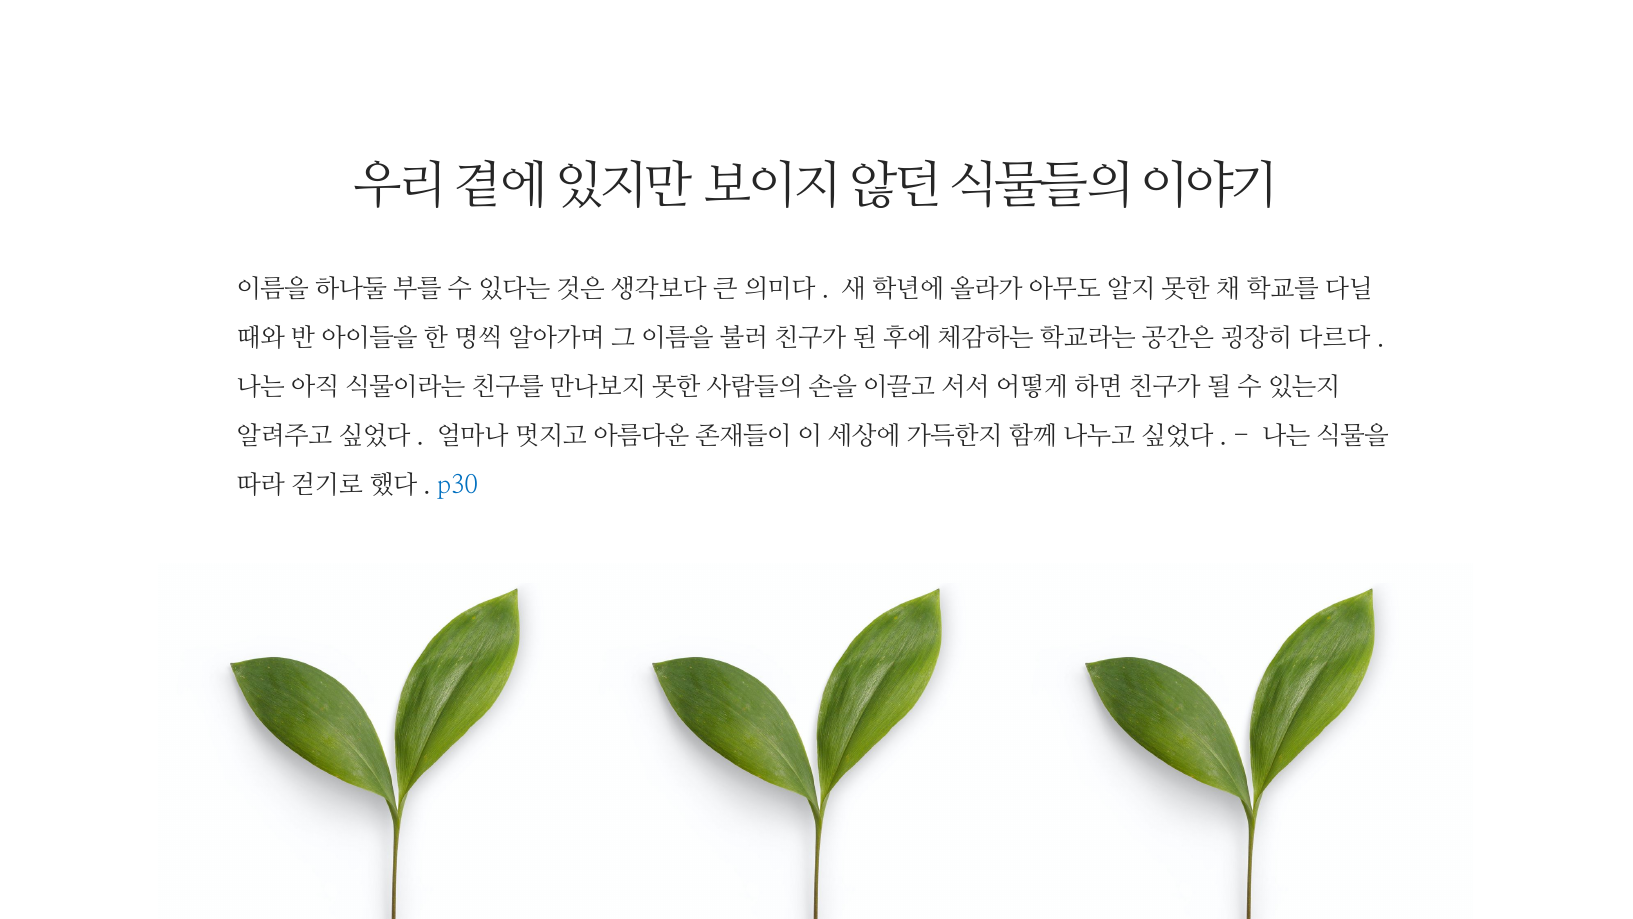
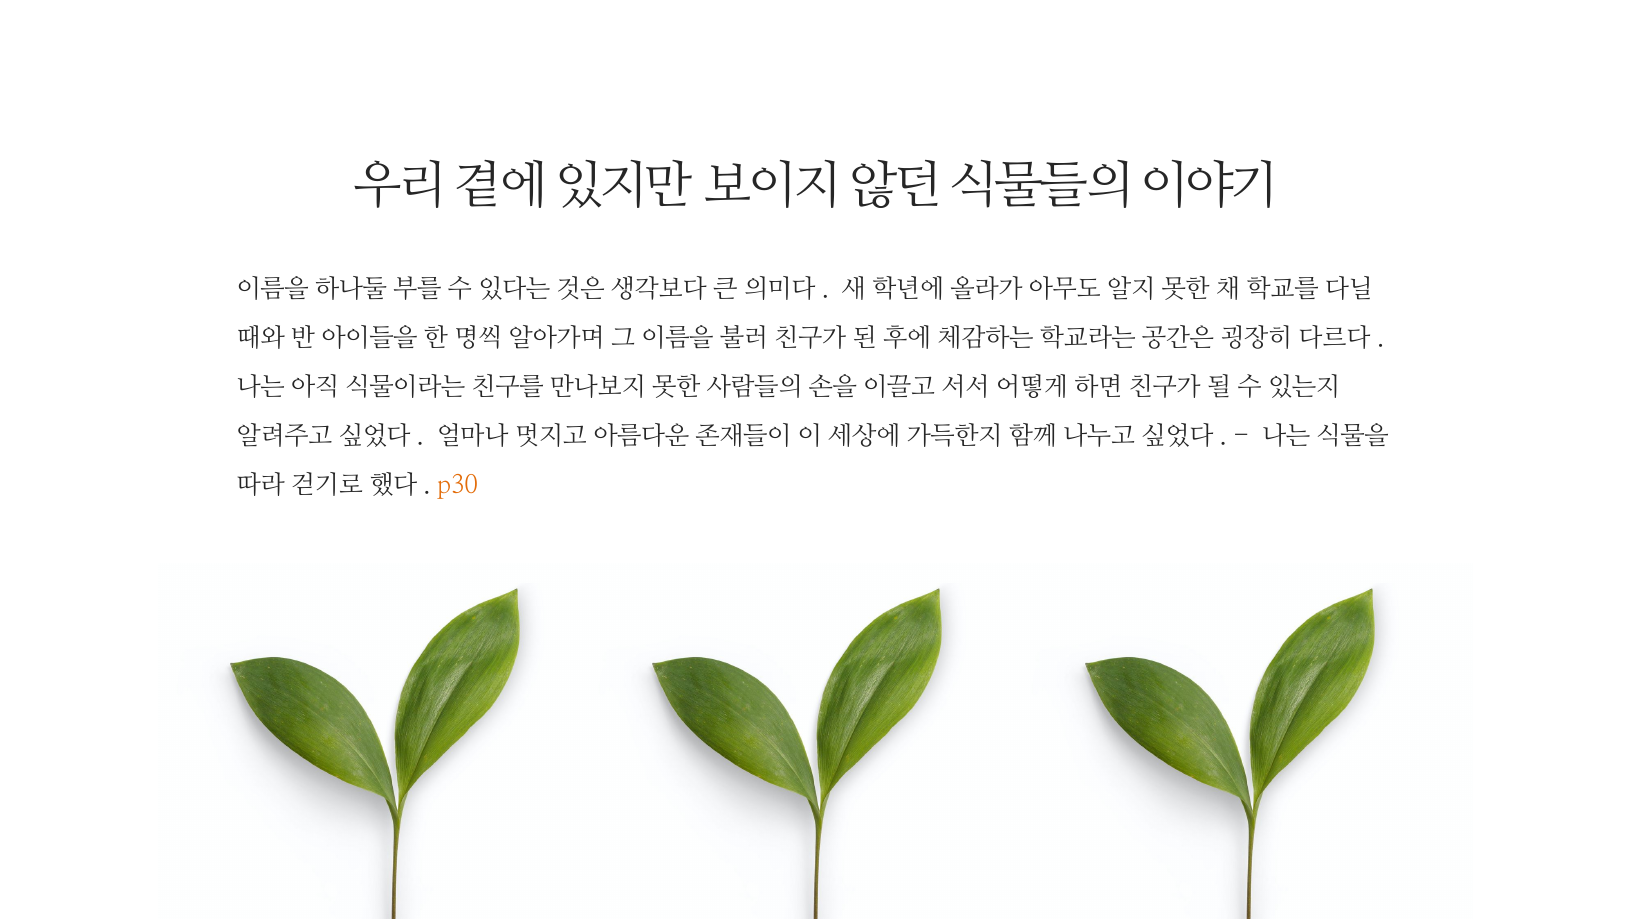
p30 colour: blue -> orange
